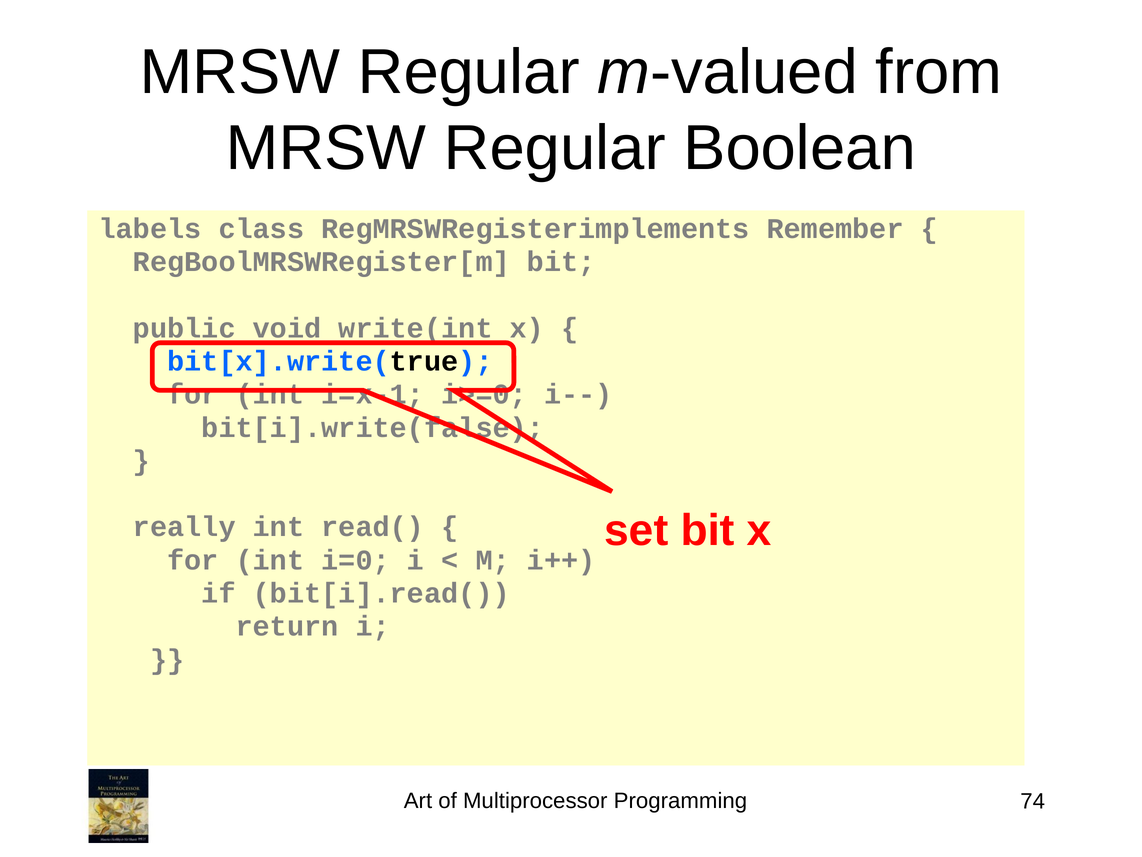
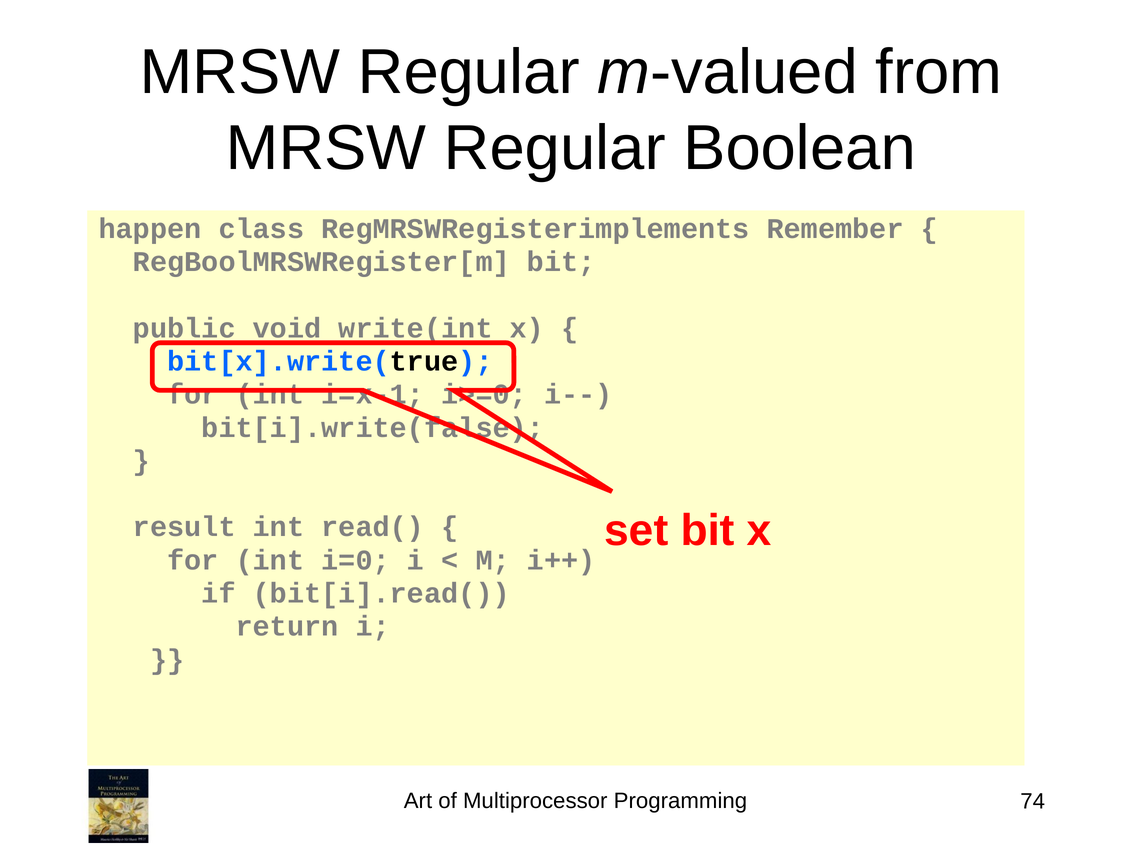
labels: labels -> happen
really: really -> result
